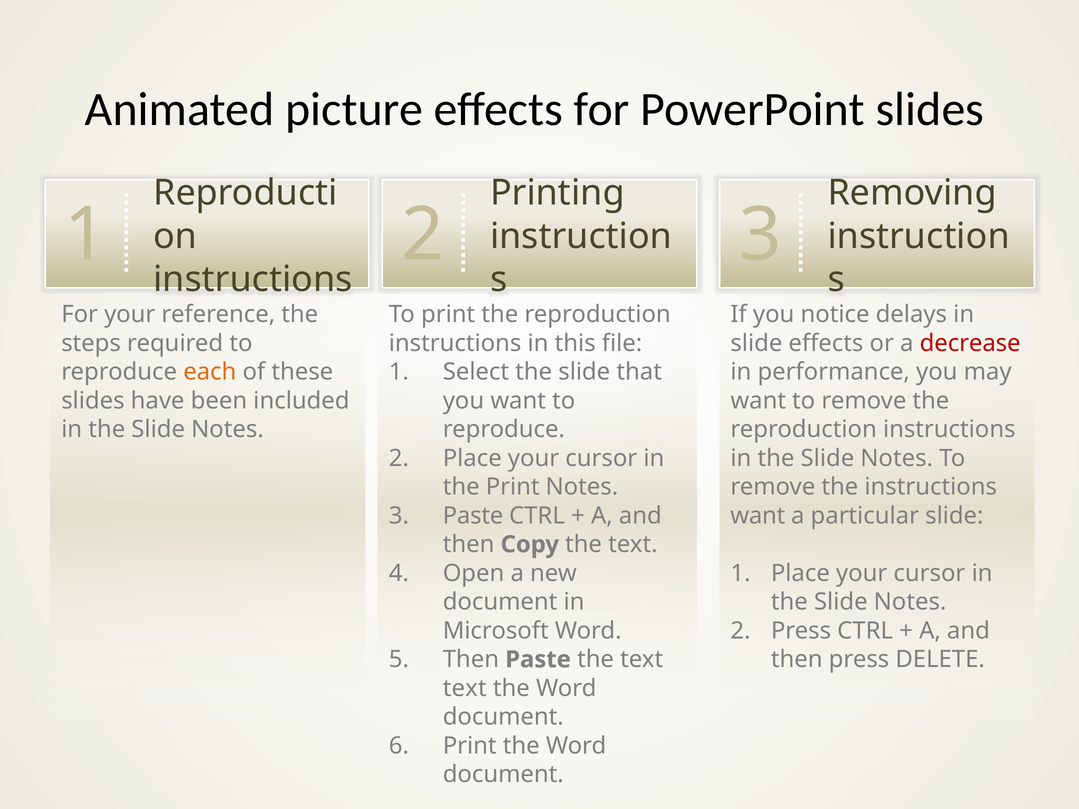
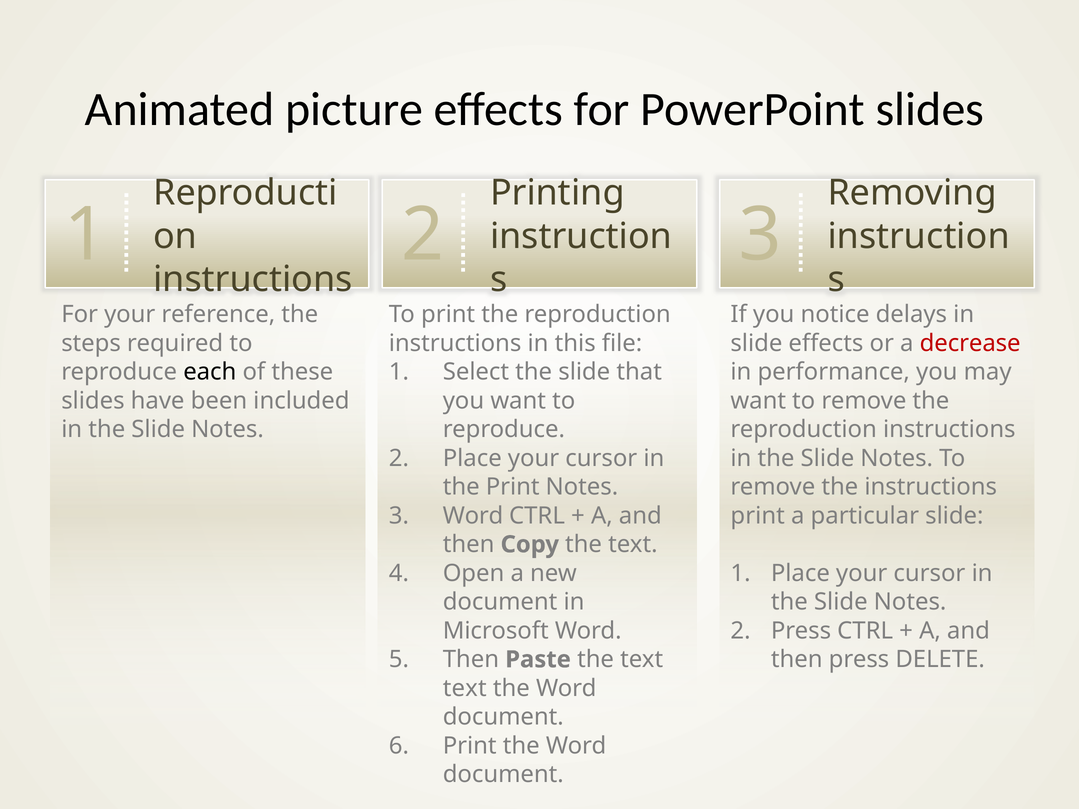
each colour: orange -> black
3 Paste: Paste -> Word
want at (758, 516): want -> print
